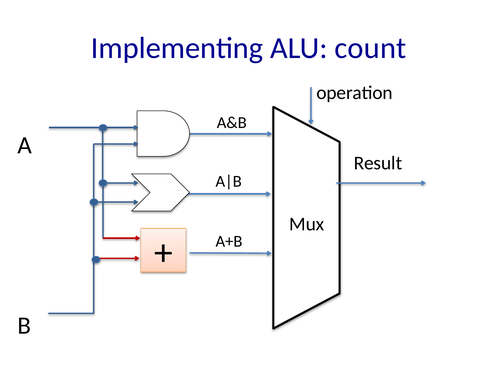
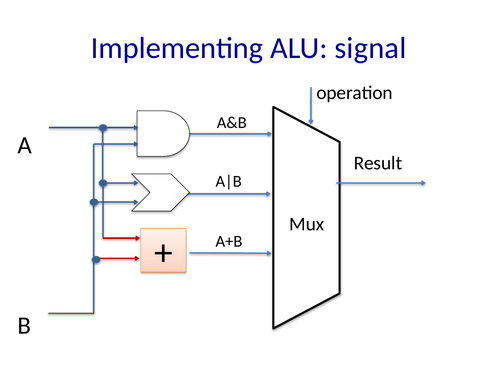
count: count -> signal
